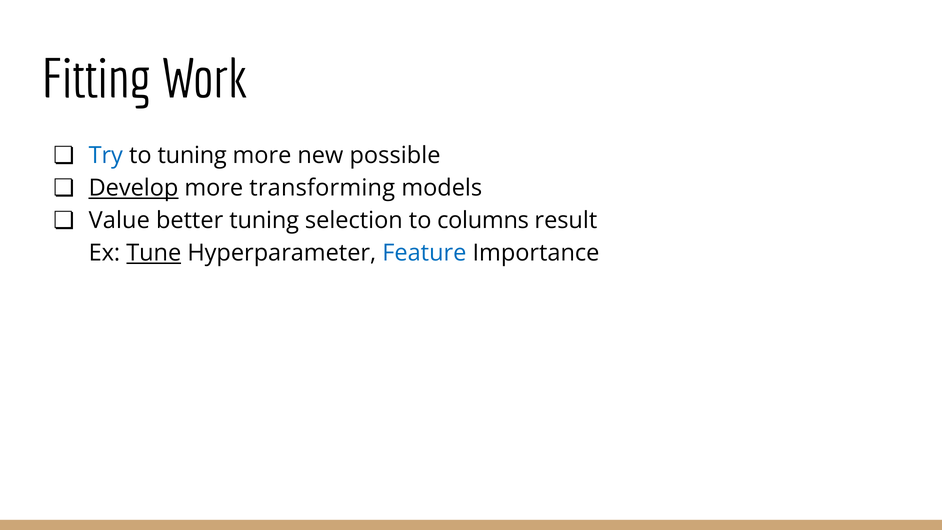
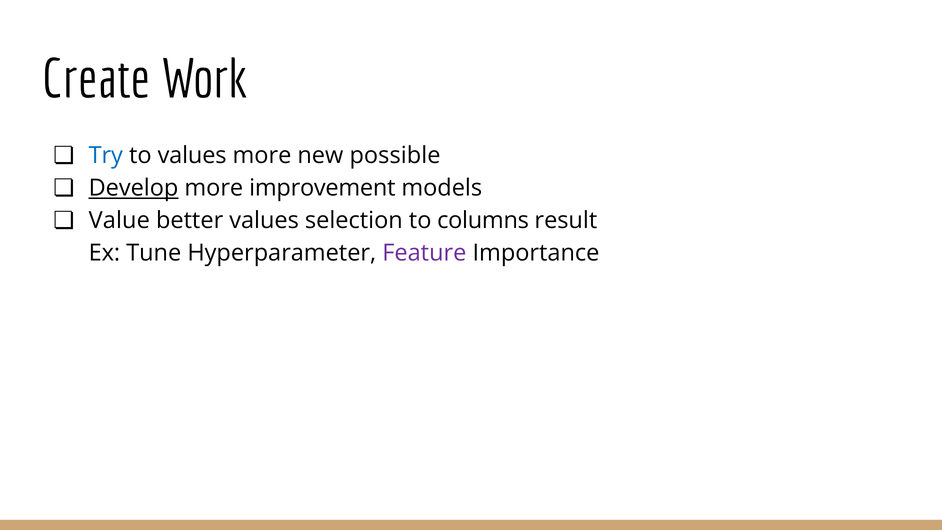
Fitting: Fitting -> Create
to tuning: tuning -> values
transforming: transforming -> improvement
better tuning: tuning -> values
Tune underline: present -> none
Feature colour: blue -> purple
